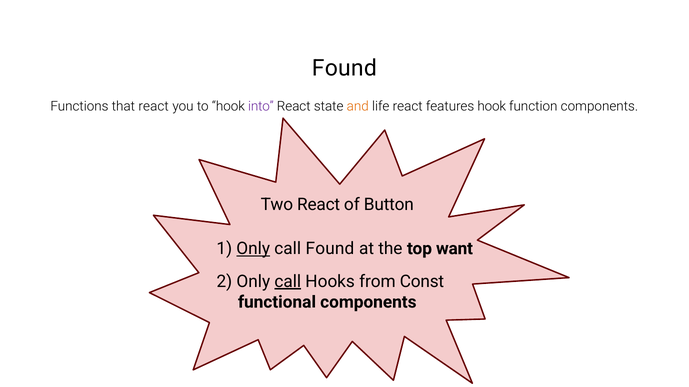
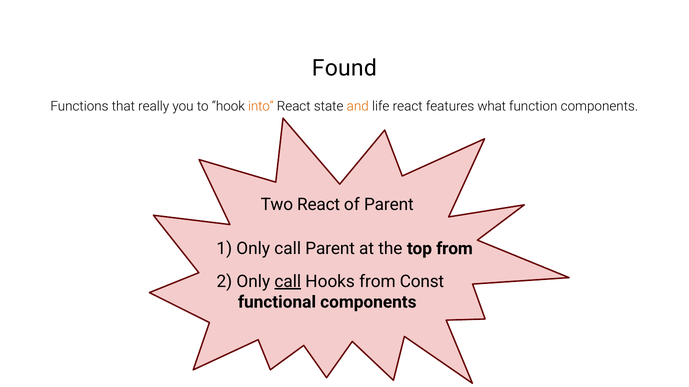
that react: react -> really
into colour: purple -> orange
features hook: hook -> what
of Button: Button -> Parent
Only at (253, 249) underline: present -> none
call Found: Found -> Parent
top want: want -> from
